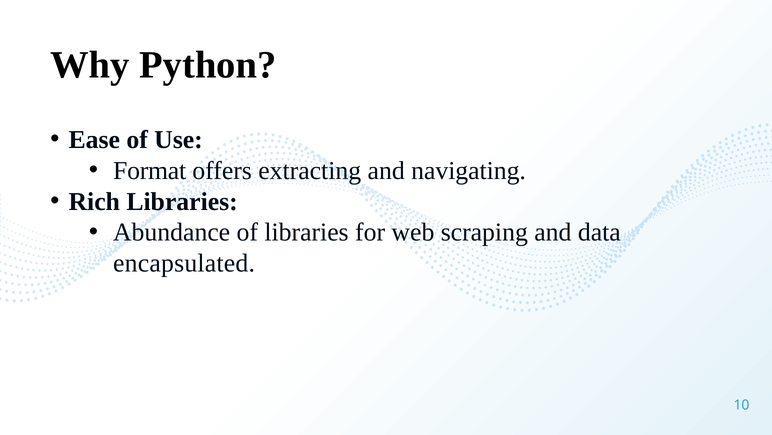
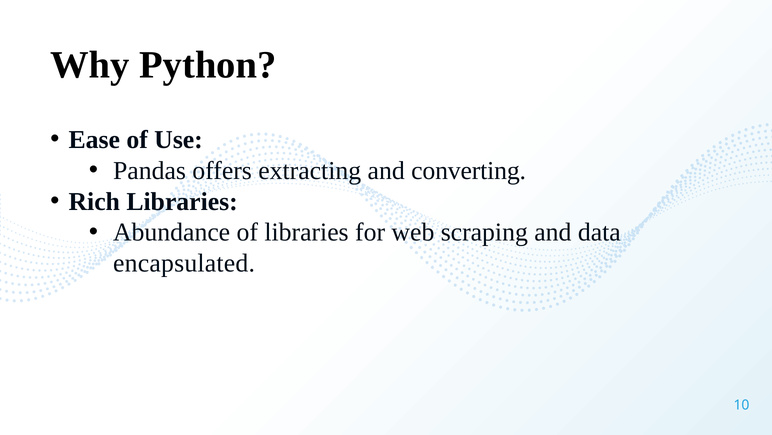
Format: Format -> Pandas
navigating: navigating -> converting
